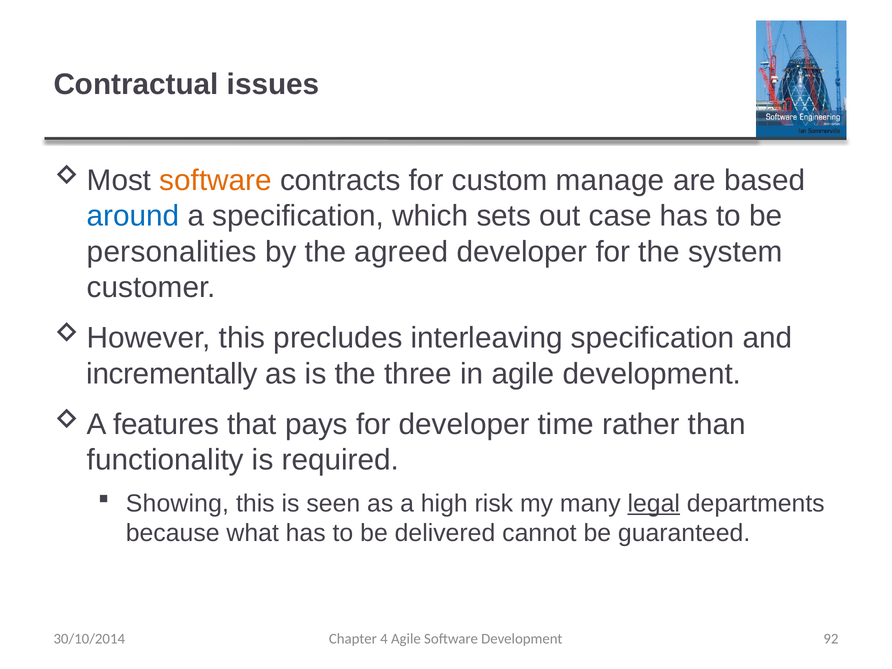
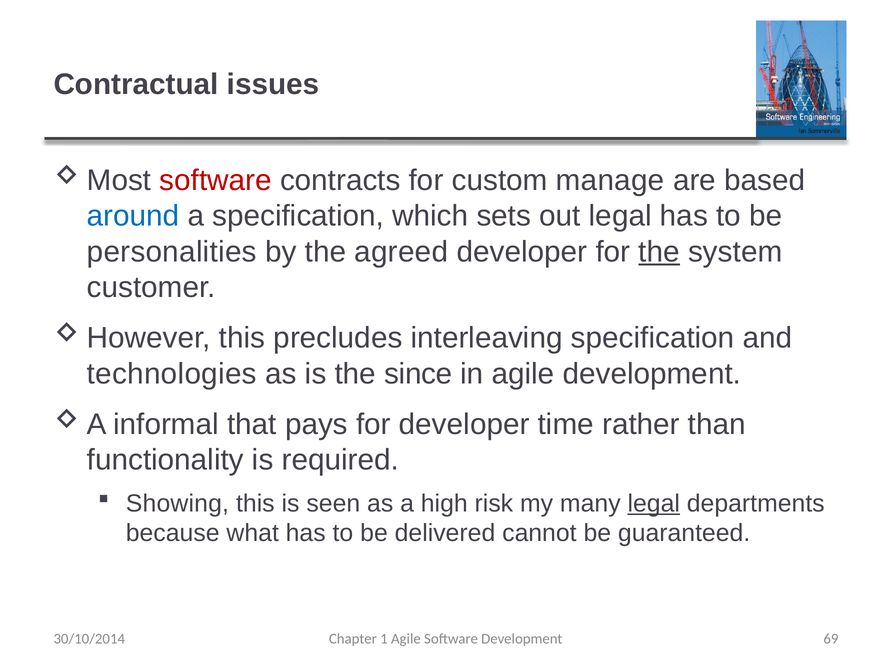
software at (216, 180) colour: orange -> red
out case: case -> legal
the at (659, 252) underline: none -> present
incrementally: incrementally -> technologies
three: three -> since
features: features -> informal
4: 4 -> 1
92: 92 -> 69
